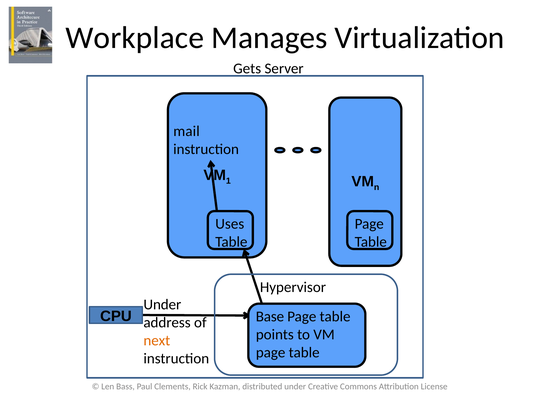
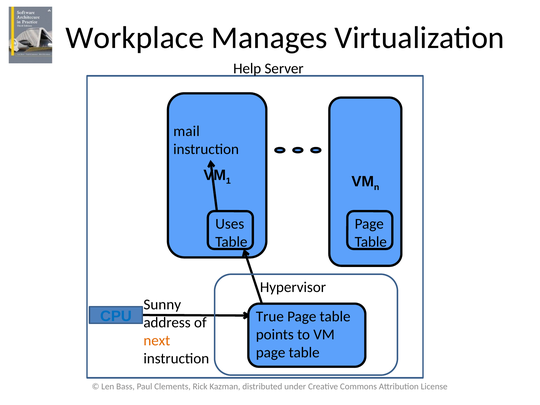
Gets: Gets -> Help
Under at (162, 304): Under -> Sunny
CPU colour: black -> blue
Base: Base -> True
